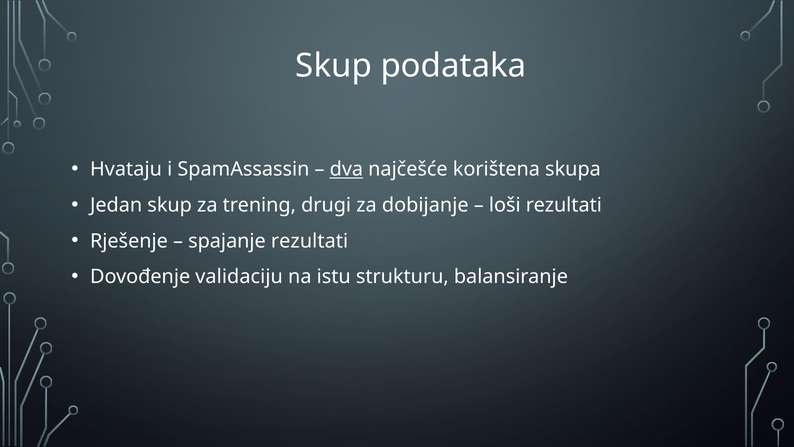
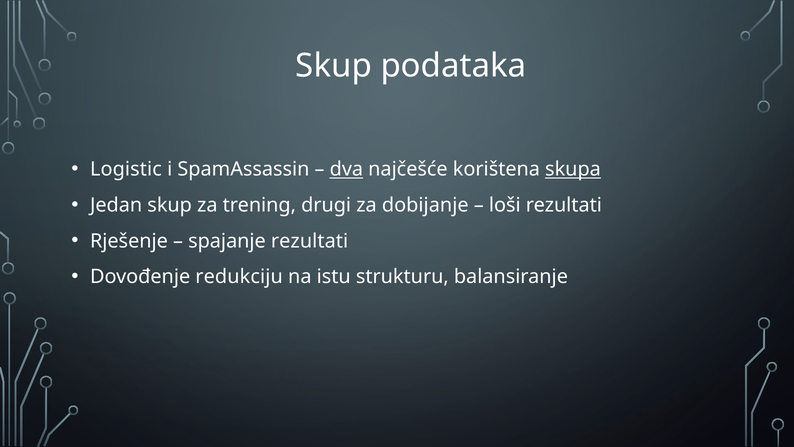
Hvataju: Hvataju -> Logistic
skupa underline: none -> present
validaciju: validaciju -> redukciju
